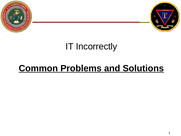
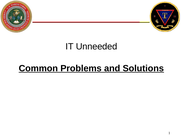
Incorrectly: Incorrectly -> Unneeded
